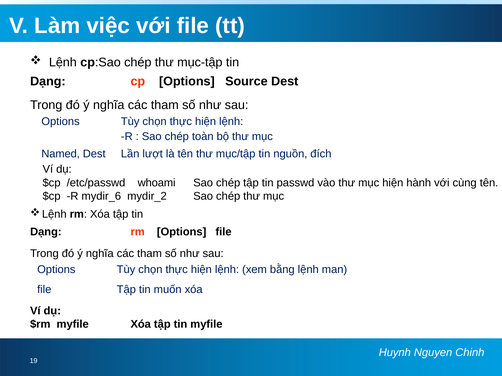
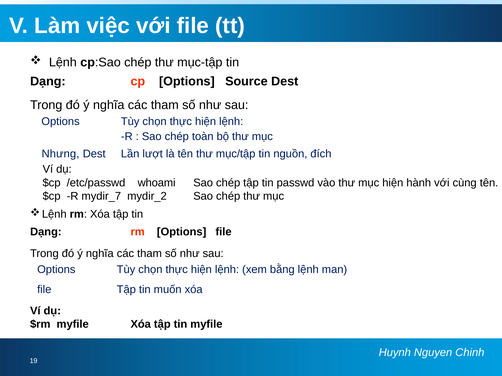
Named: Named -> Nhưng
mydir_6: mydir_6 -> mydir_7
